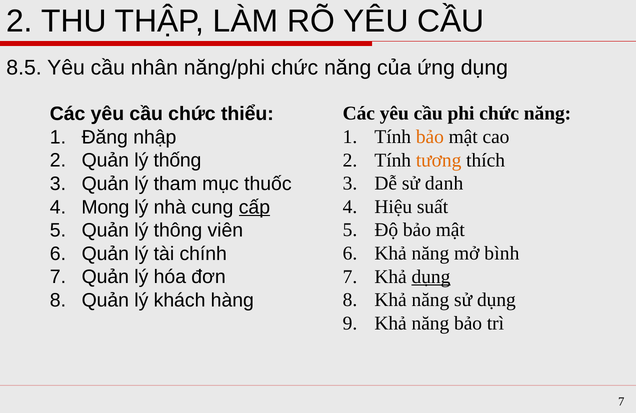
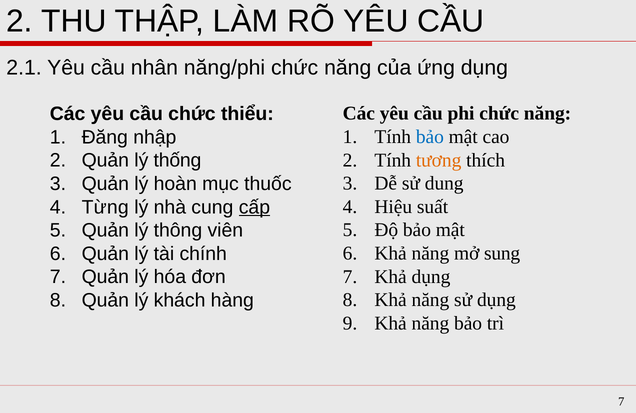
8.5: 8.5 -> 2.1
bảo at (430, 137) colour: orange -> blue
danh: danh -> dung
tham: tham -> hoàn
Mong: Mong -> Từng
bình: bình -> sung
dụng at (431, 277) underline: present -> none
